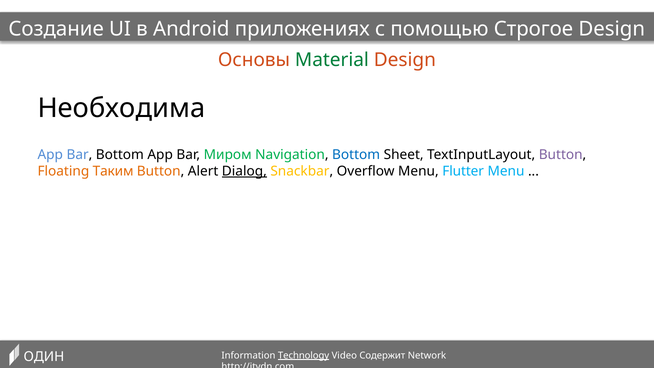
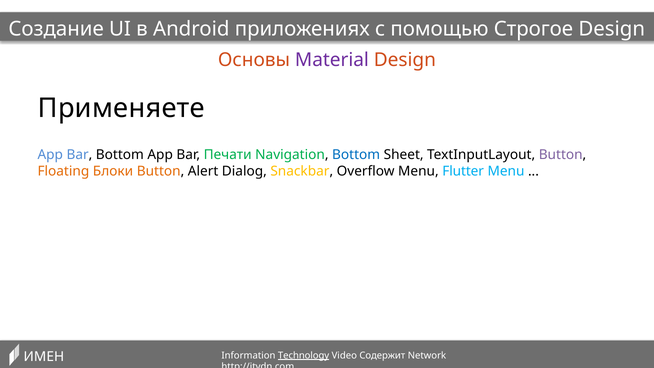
Material colour: green -> purple
Необходима: Необходима -> Применяете
Миром: Миром -> Печати
Таким: Таким -> Блоки
Dialog underline: present -> none
ОДИН: ОДИН -> ИМЕН
